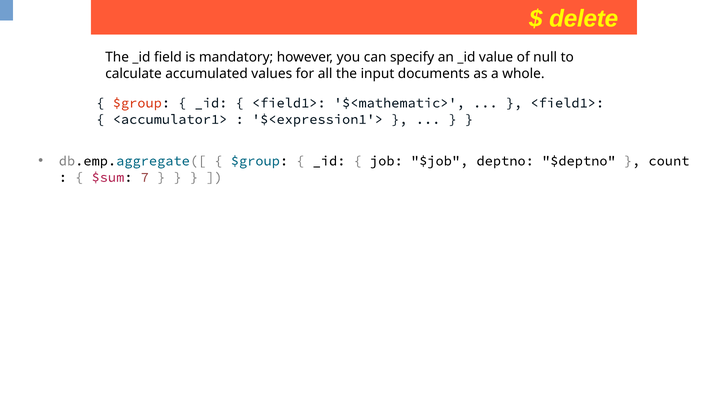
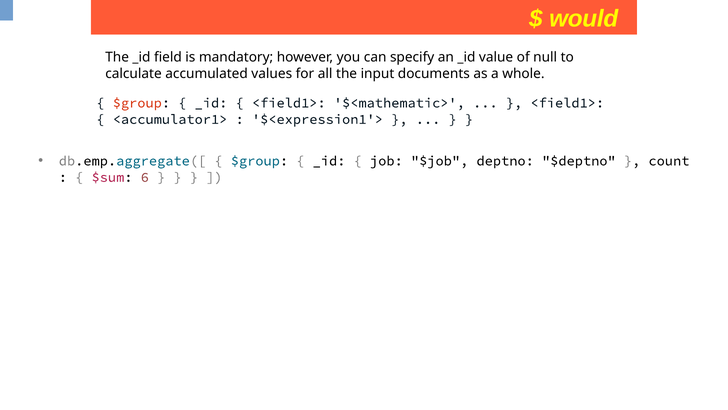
delete: delete -> would
7: 7 -> 6
